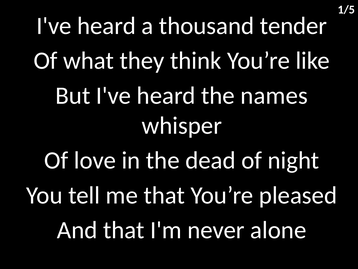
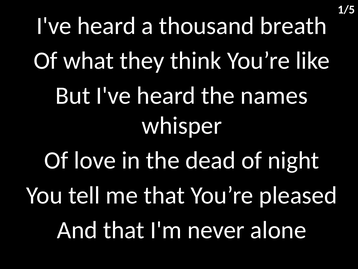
tender: tender -> breath
